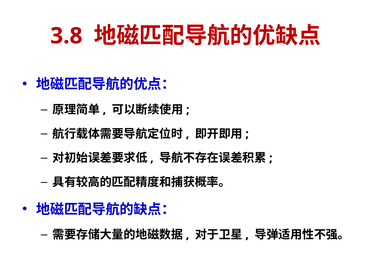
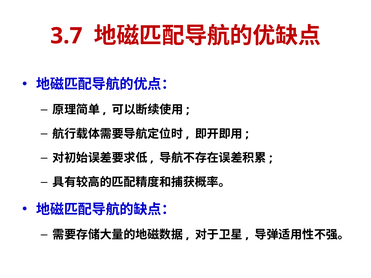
3.8: 3.8 -> 3.7
